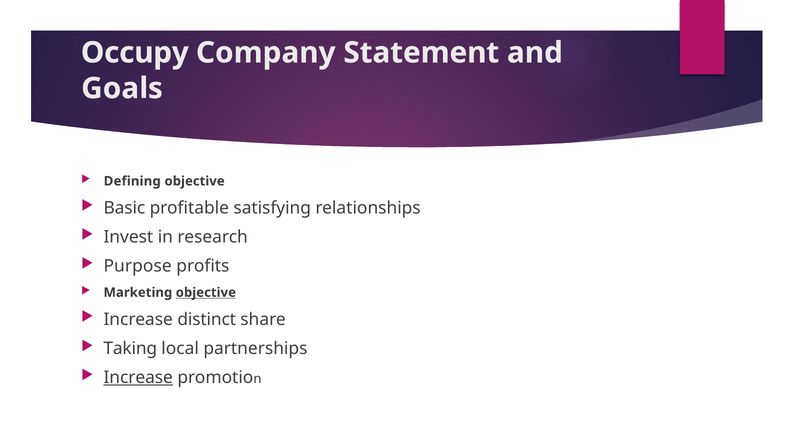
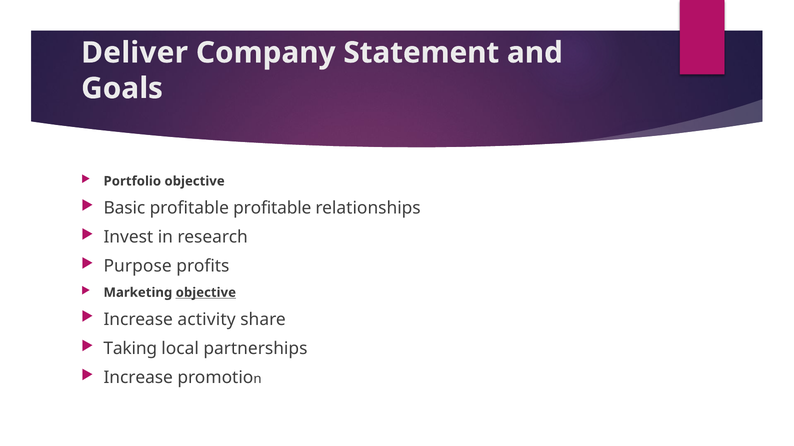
Occupy: Occupy -> Deliver
Defining: Defining -> Portfolio
profitable satisfying: satisfying -> profitable
distinct: distinct -> activity
Increase at (138, 378) underline: present -> none
